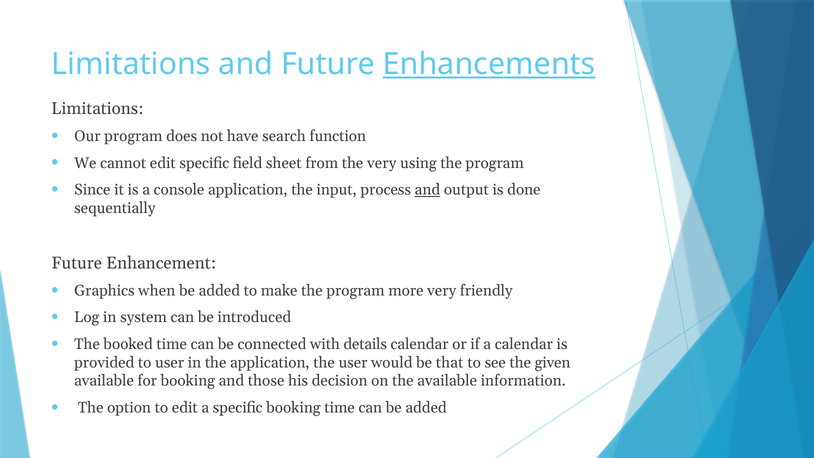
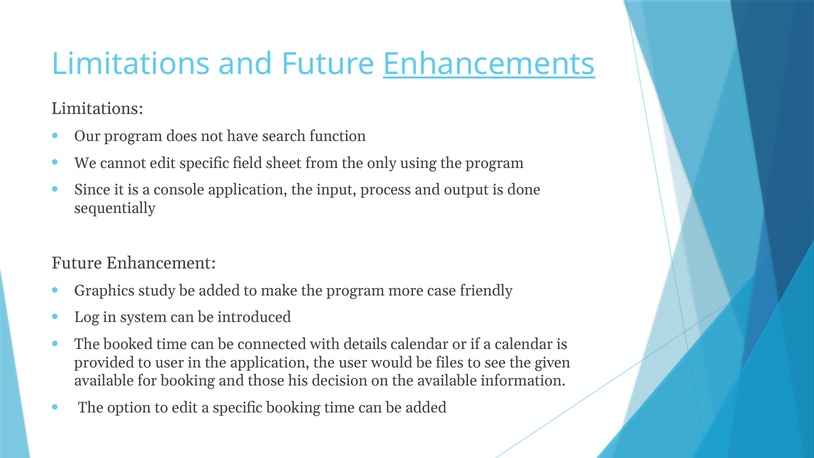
the very: very -> only
and at (427, 190) underline: present -> none
when: when -> study
more very: very -> case
that: that -> files
